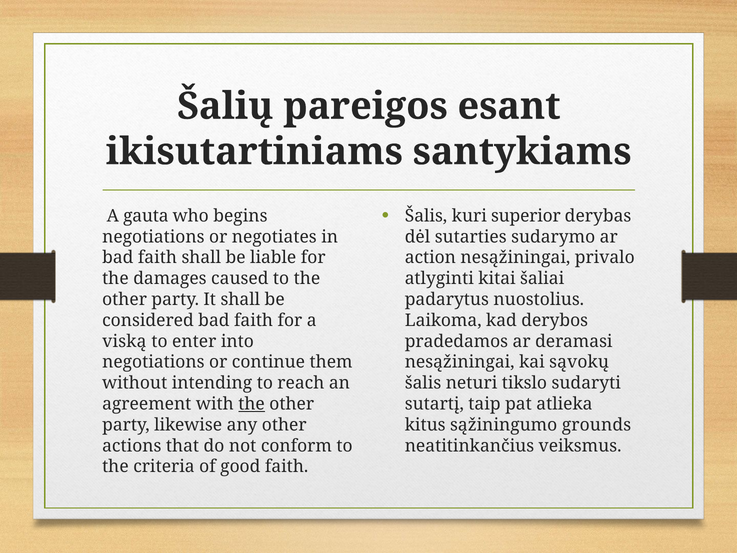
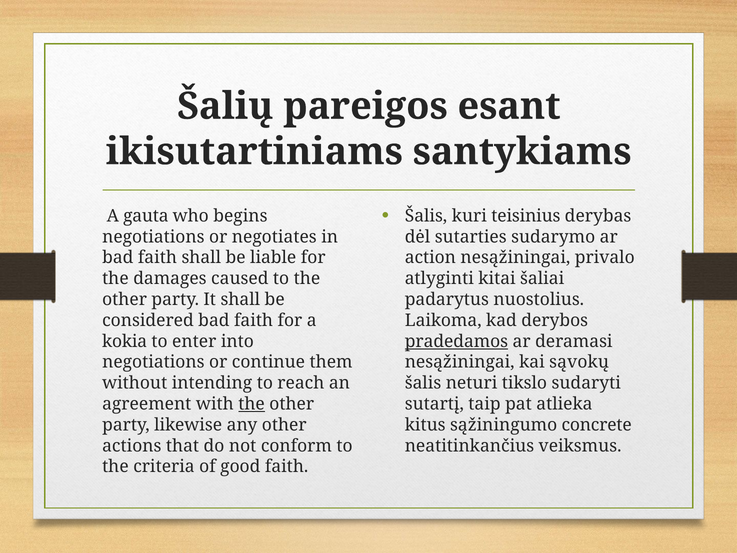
superior: superior -> teisinius
viską: viską -> kokia
pradedamos underline: none -> present
grounds: grounds -> concrete
